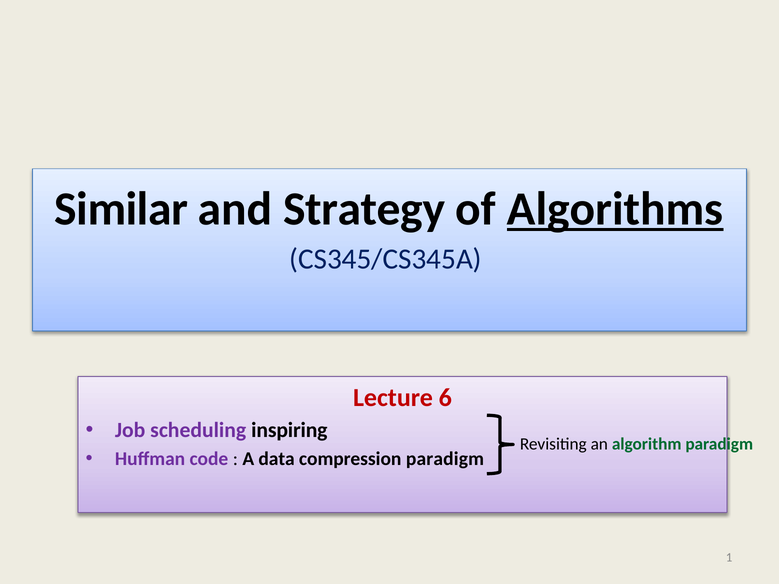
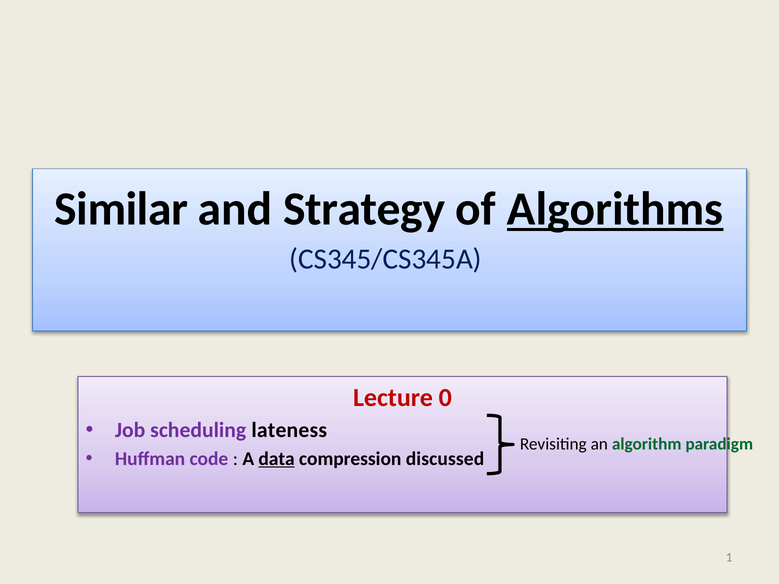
6: 6 -> 0
inspiring: inspiring -> lateness
data underline: none -> present
compression paradigm: paradigm -> discussed
